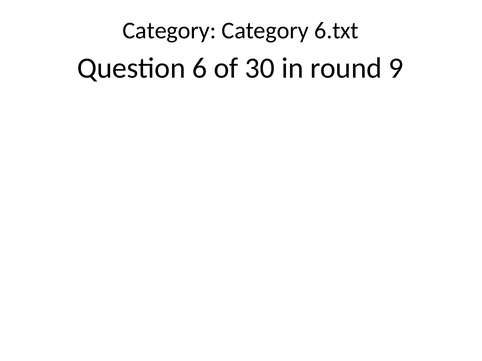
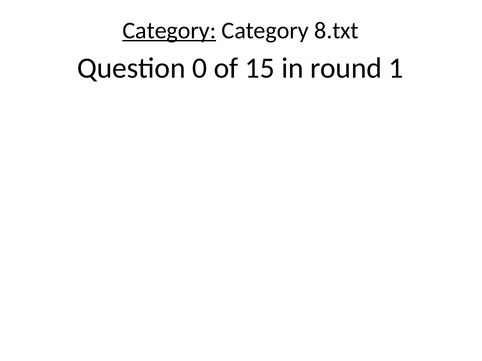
Category at (169, 30) underline: none -> present
6.txt: 6.txt -> 8.txt
6: 6 -> 0
30: 30 -> 15
9: 9 -> 1
